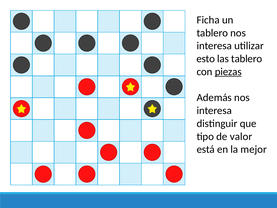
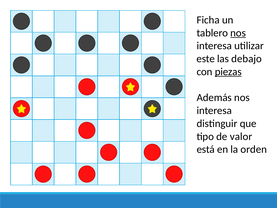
nos at (238, 33) underline: none -> present
esto: esto -> este
las tablero: tablero -> debajo
mejor: mejor -> orden
